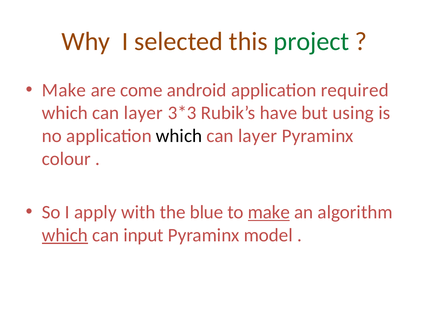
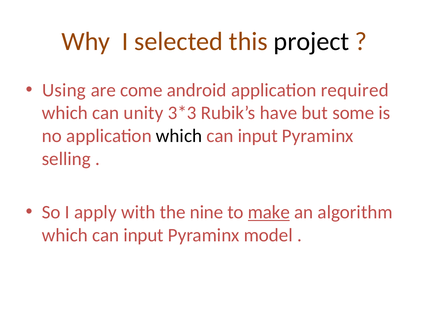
project colour: green -> black
Make at (64, 90): Make -> Using
layer at (143, 113): layer -> unity
using: using -> some
layer at (258, 136): layer -> input
colour: colour -> selling
blue: blue -> nine
which at (65, 235) underline: present -> none
